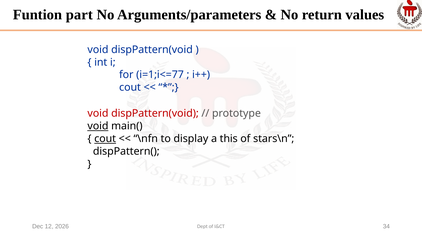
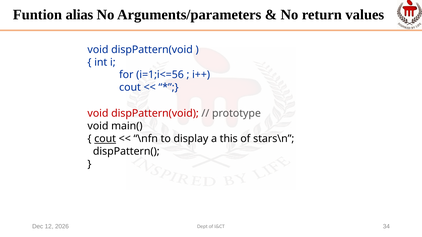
part: part -> alias
i=1;i<=77: i=1;i<=77 -> i=1;i<=56
void at (98, 126) underline: present -> none
